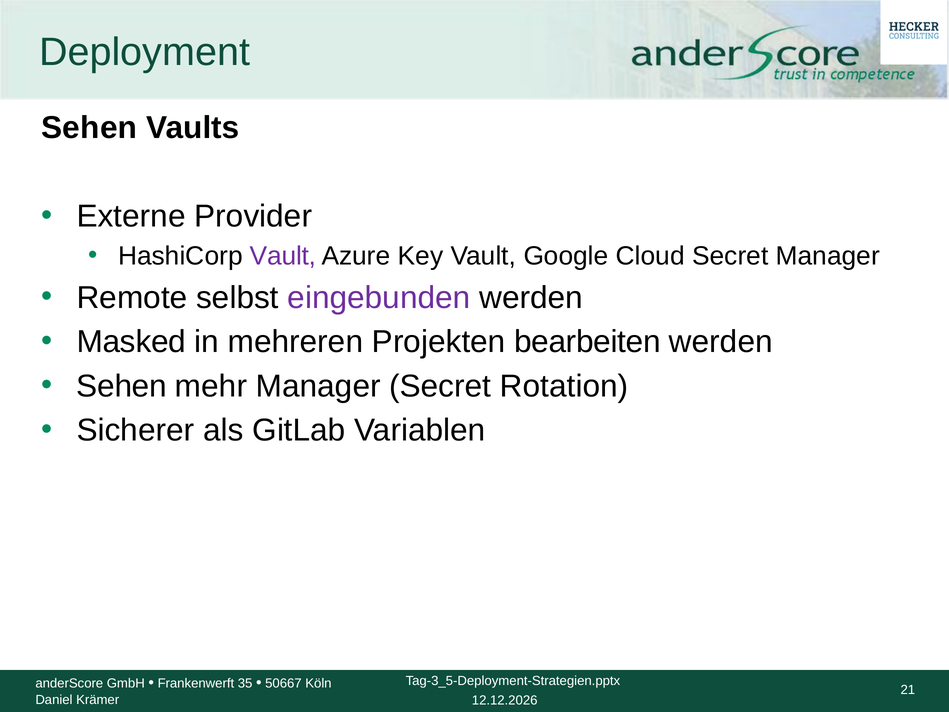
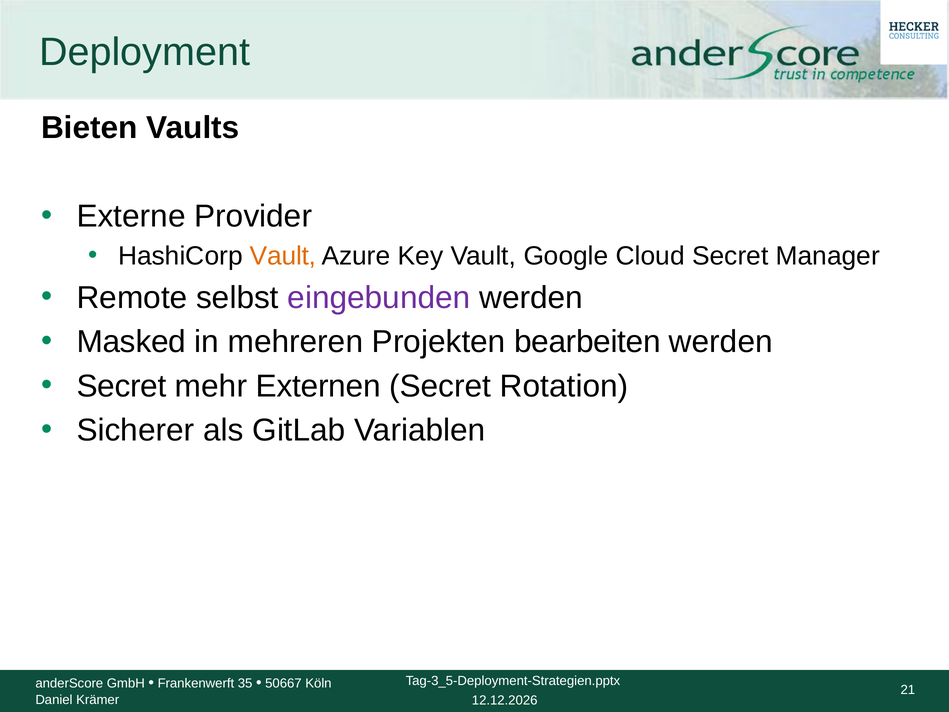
Sehen at (89, 128): Sehen -> Bieten
Vault at (283, 256) colour: purple -> orange
Sehen at (122, 386): Sehen -> Secret
mehr Manager: Manager -> Externen
